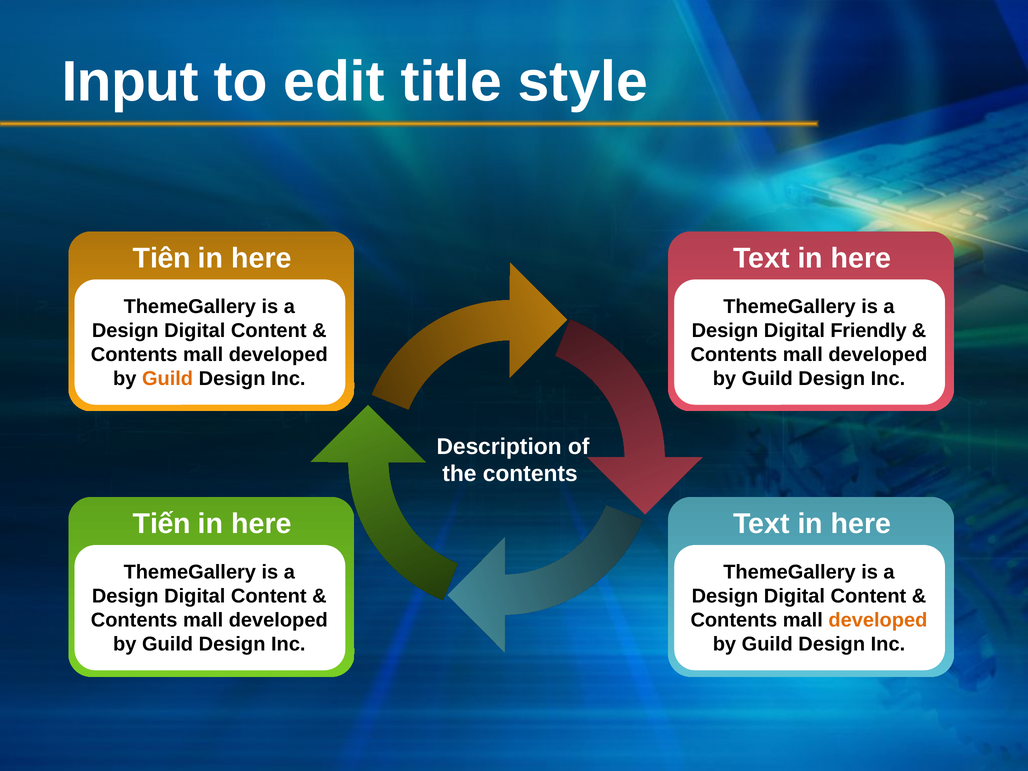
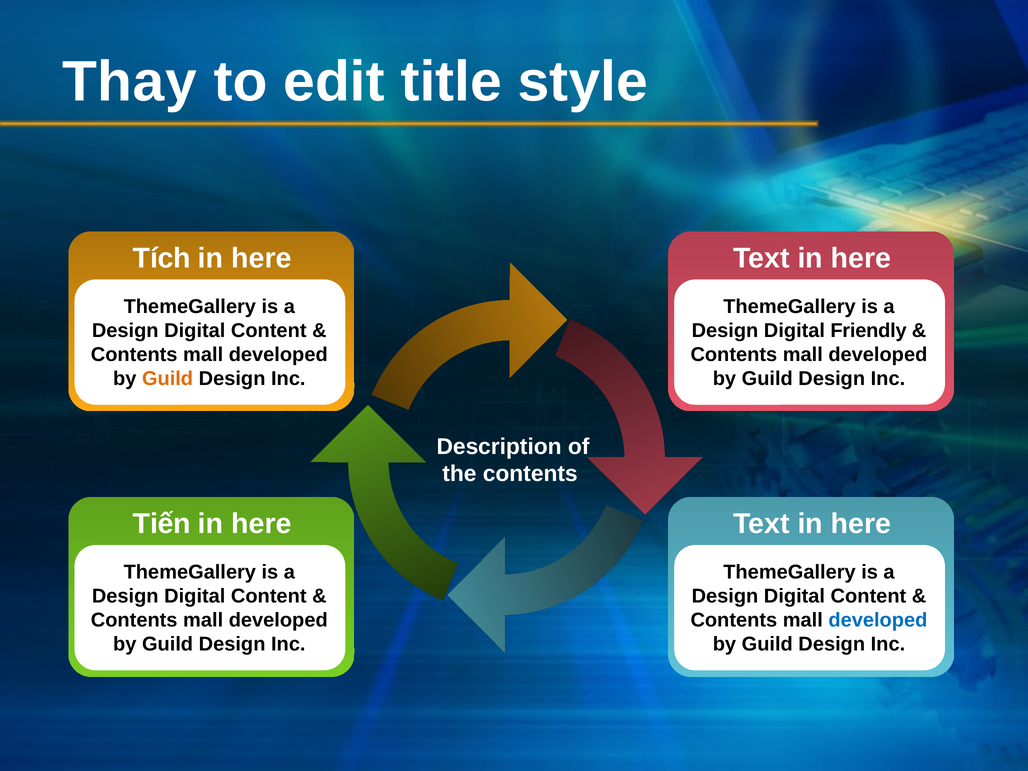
Input: Input -> Thay
Tiên: Tiên -> Tích
developed at (878, 620) colour: orange -> blue
